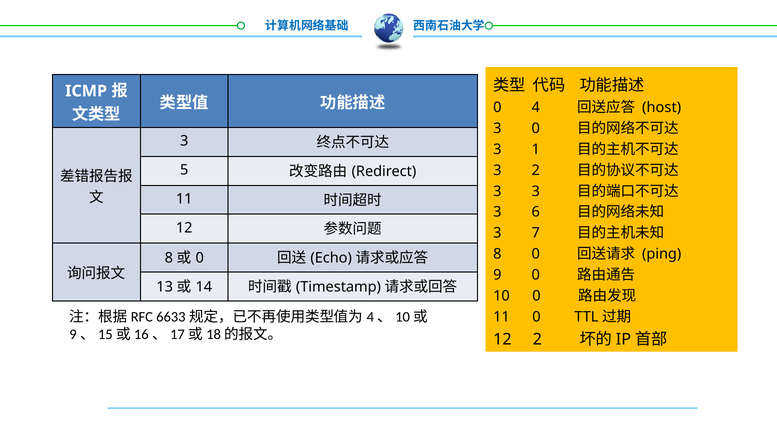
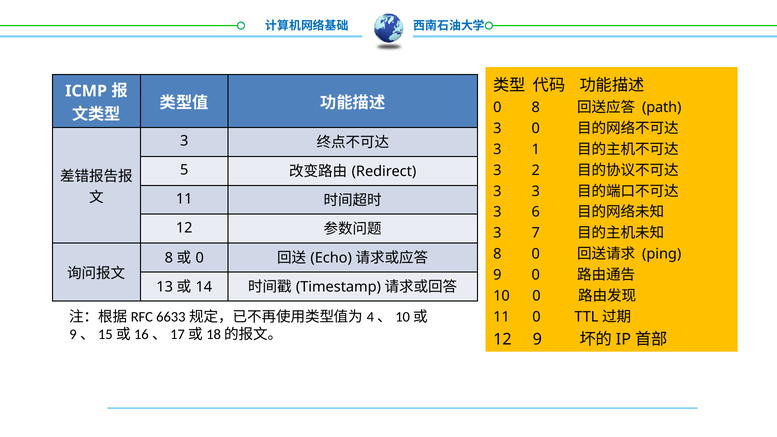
0 4: 4 -> 8
host: host -> path
12 2: 2 -> 9
